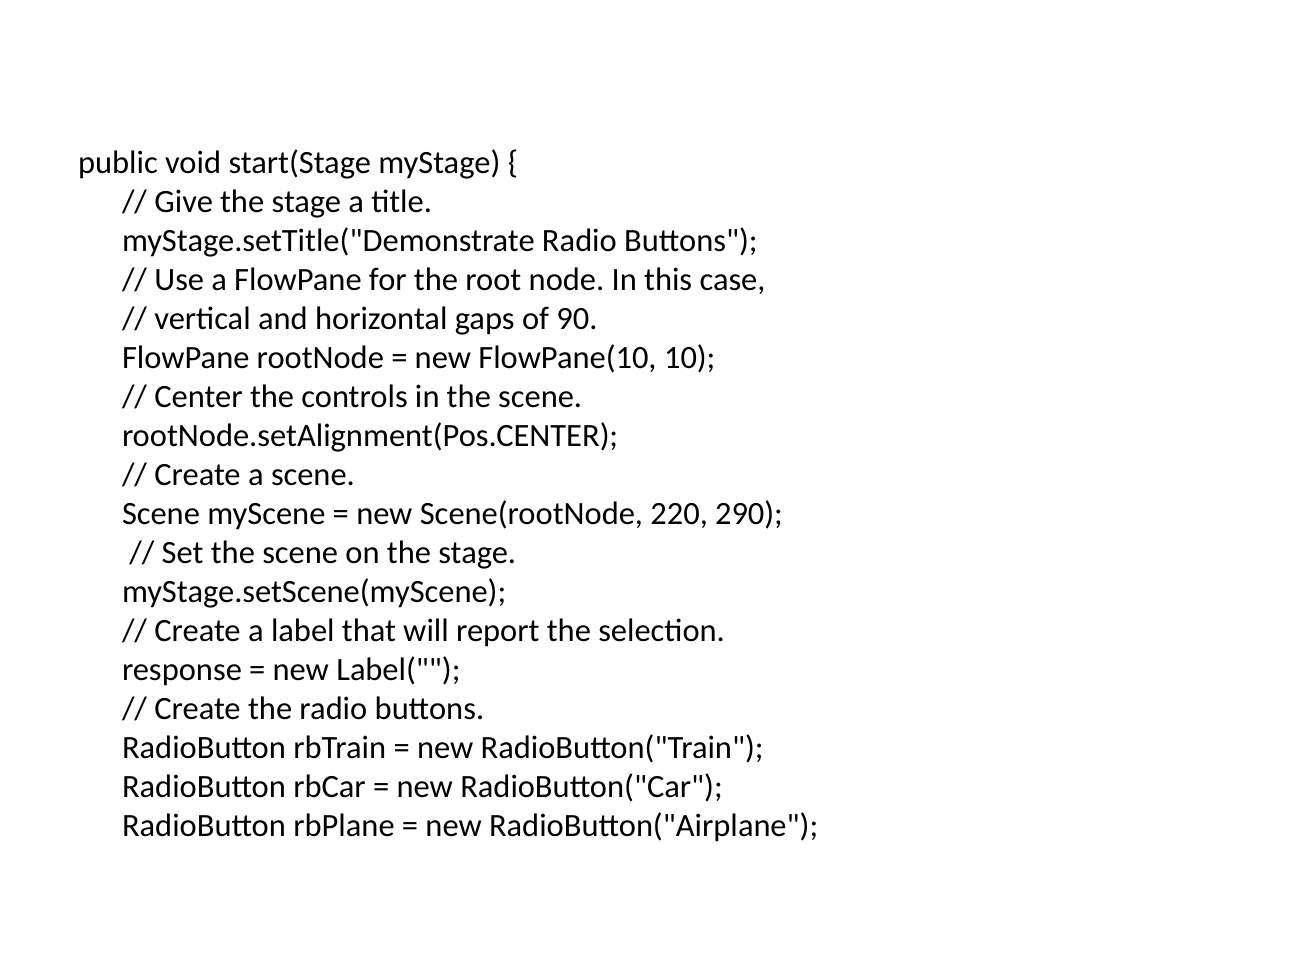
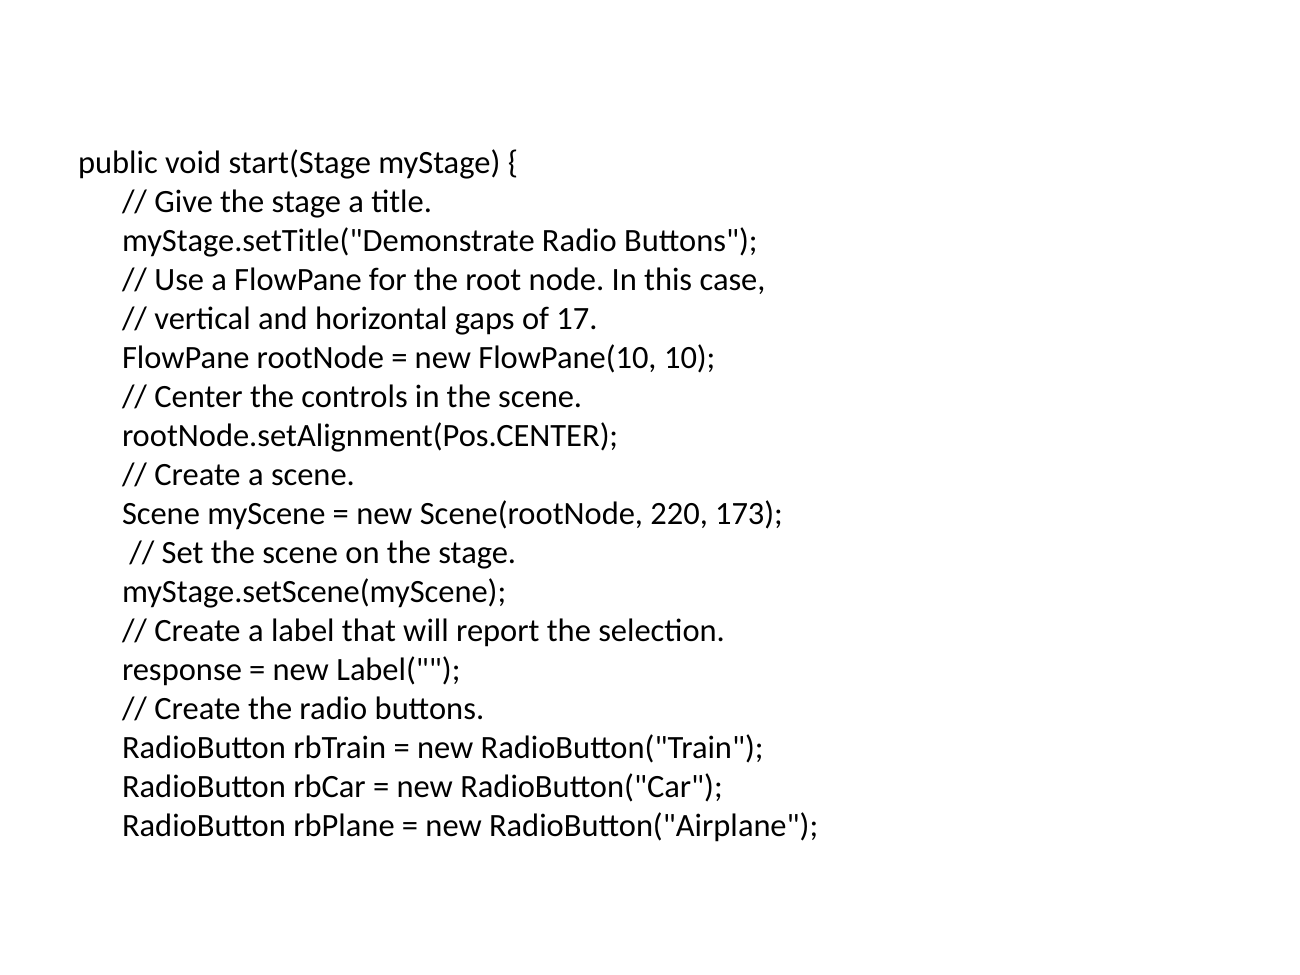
90: 90 -> 17
290: 290 -> 173
